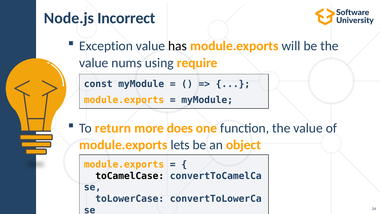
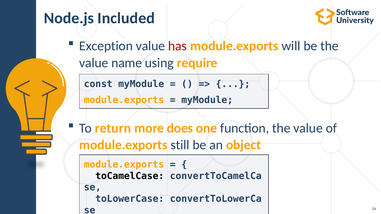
Incorrect: Incorrect -> Included
has colour: black -> red
nums: nums -> name
lets: lets -> still
